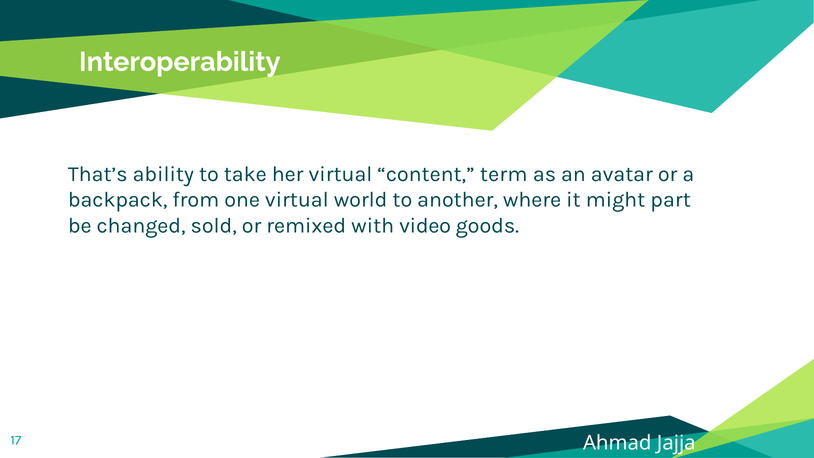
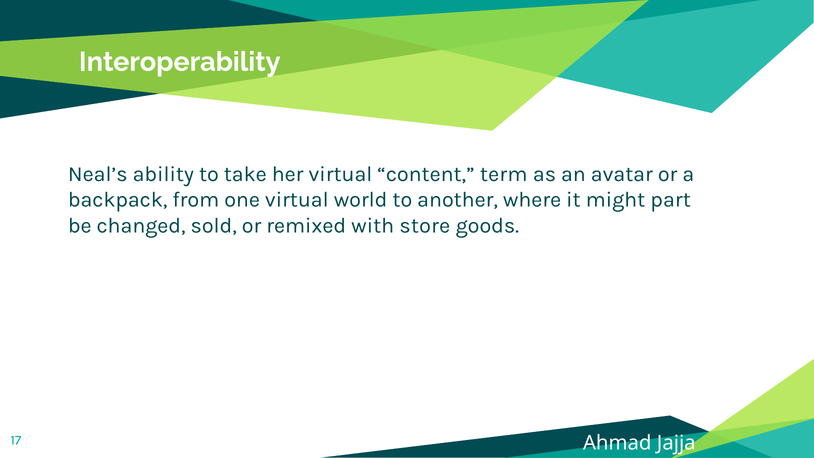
That’s: That’s -> Neal’s
video: video -> store
